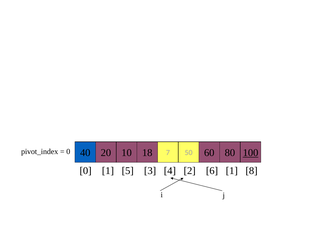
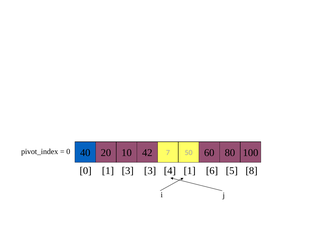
18: 18 -> 42
100 underline: present -> none
1 5: 5 -> 3
4 2: 2 -> 1
6 1: 1 -> 5
